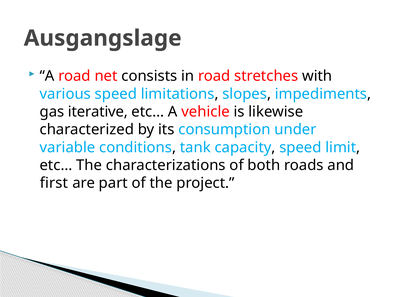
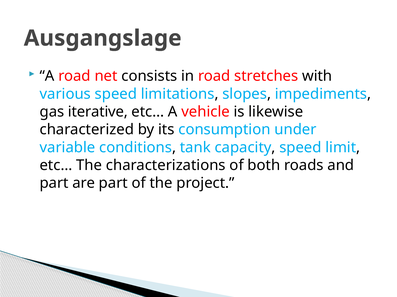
first at (54, 184): first -> part
